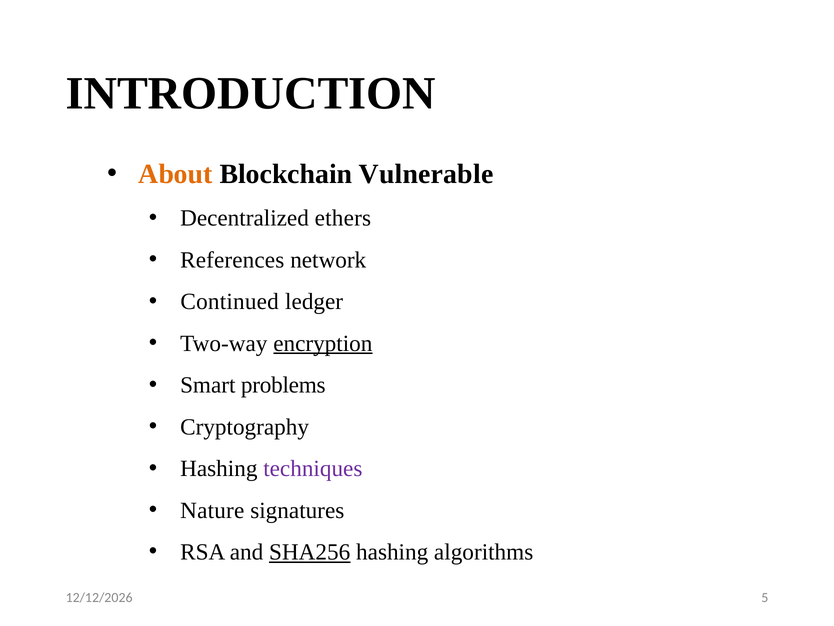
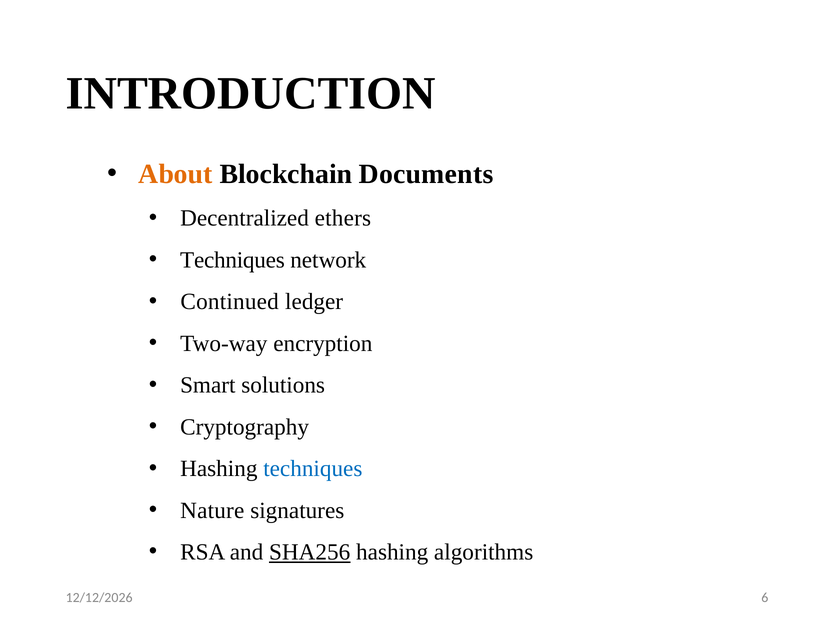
Vulnerable: Vulnerable -> Documents
References at (232, 260): References -> Techniques
encryption underline: present -> none
problems: problems -> solutions
techniques at (313, 468) colour: purple -> blue
5: 5 -> 6
